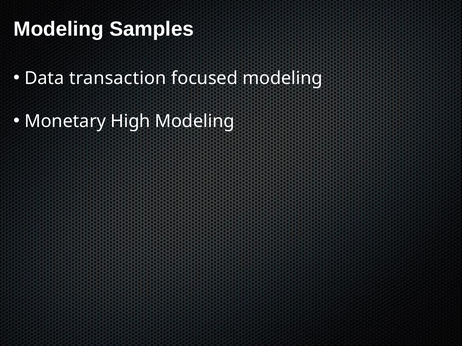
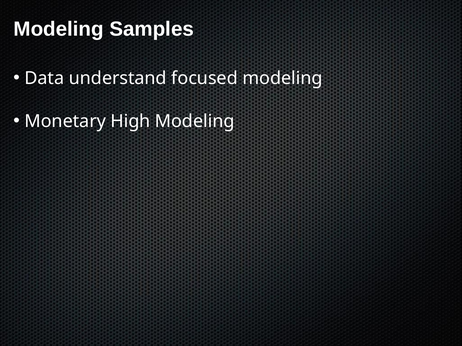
transaction: transaction -> understand
